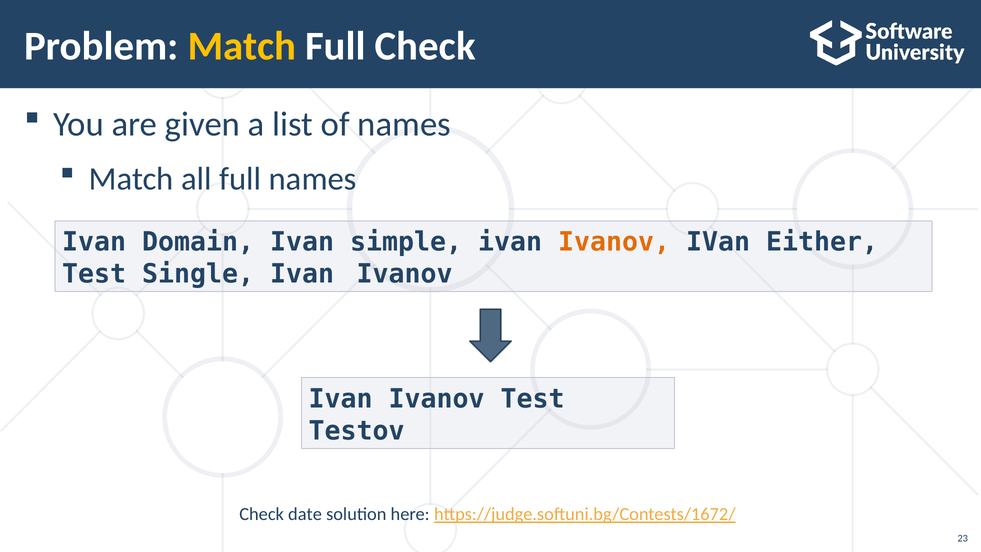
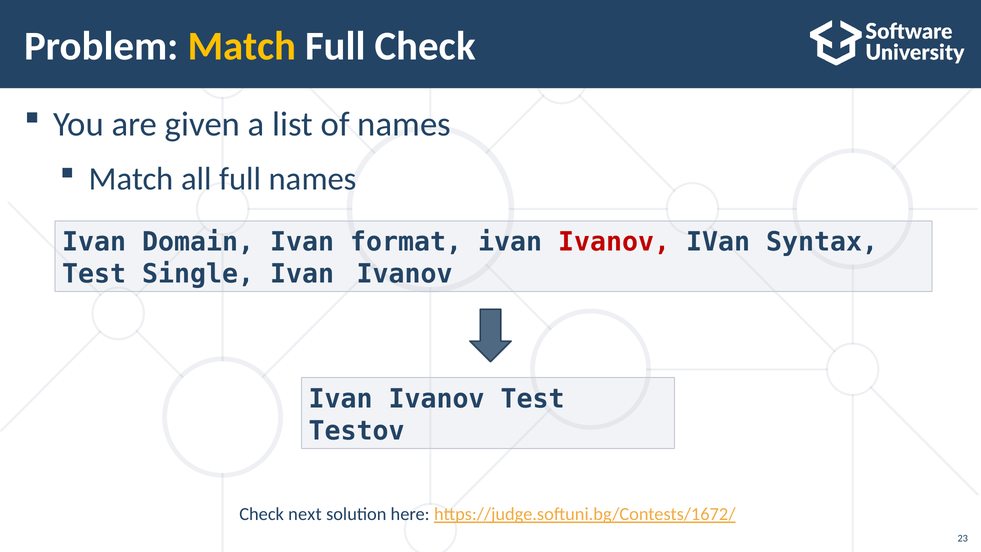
simple: simple -> format
Ivanov at (614, 242) colour: orange -> red
Either: Either -> Syntax
date: date -> next
